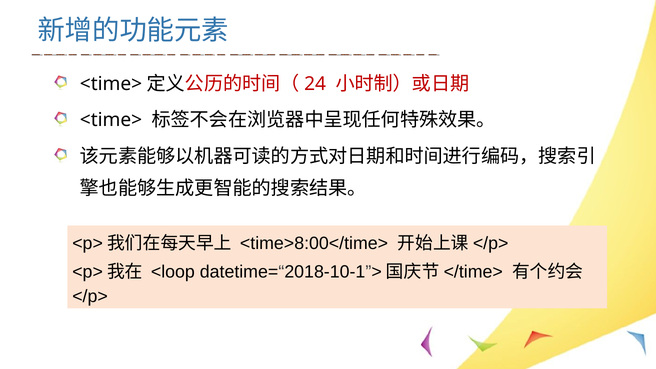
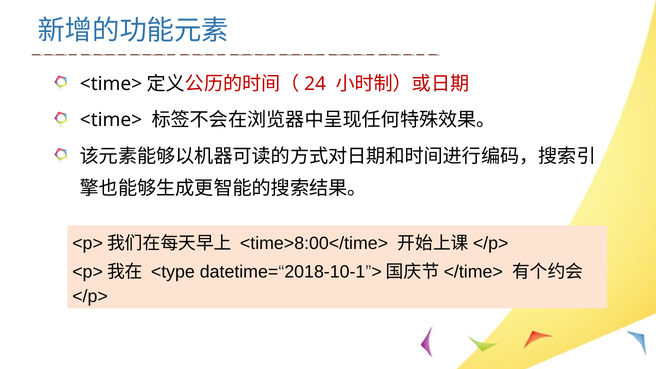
<loop: <loop -> <type
